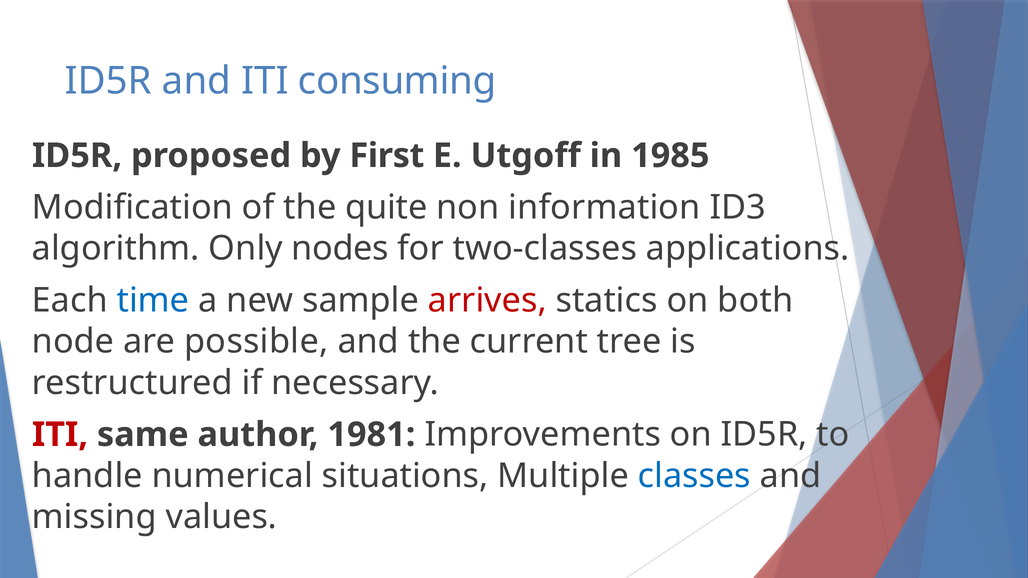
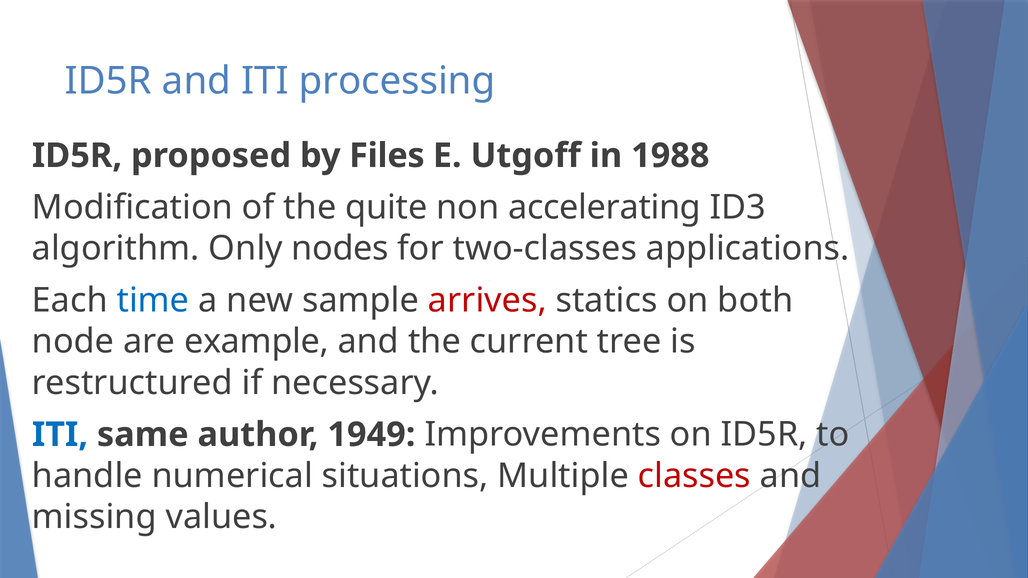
consuming: consuming -> processing
First: First -> Files
1985: 1985 -> 1988
information: information -> accelerating
possible: possible -> example
ITI at (60, 435) colour: red -> blue
1981: 1981 -> 1949
classes colour: blue -> red
